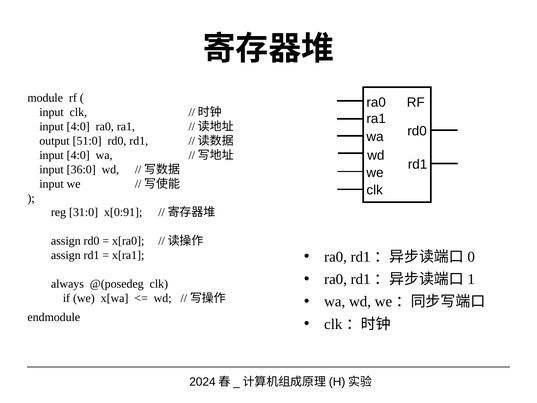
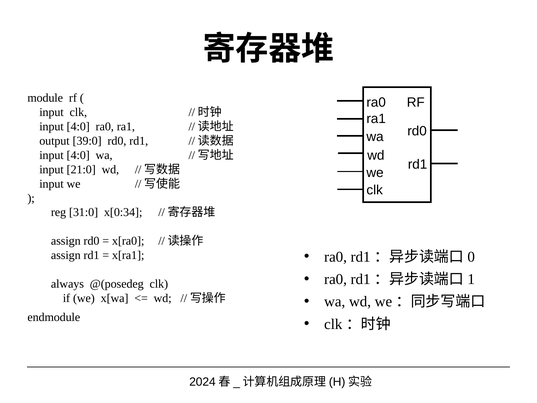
51:0: 51:0 -> 39:0
36:0: 36:0 -> 21:0
x[0:91: x[0:91 -> x[0:34
